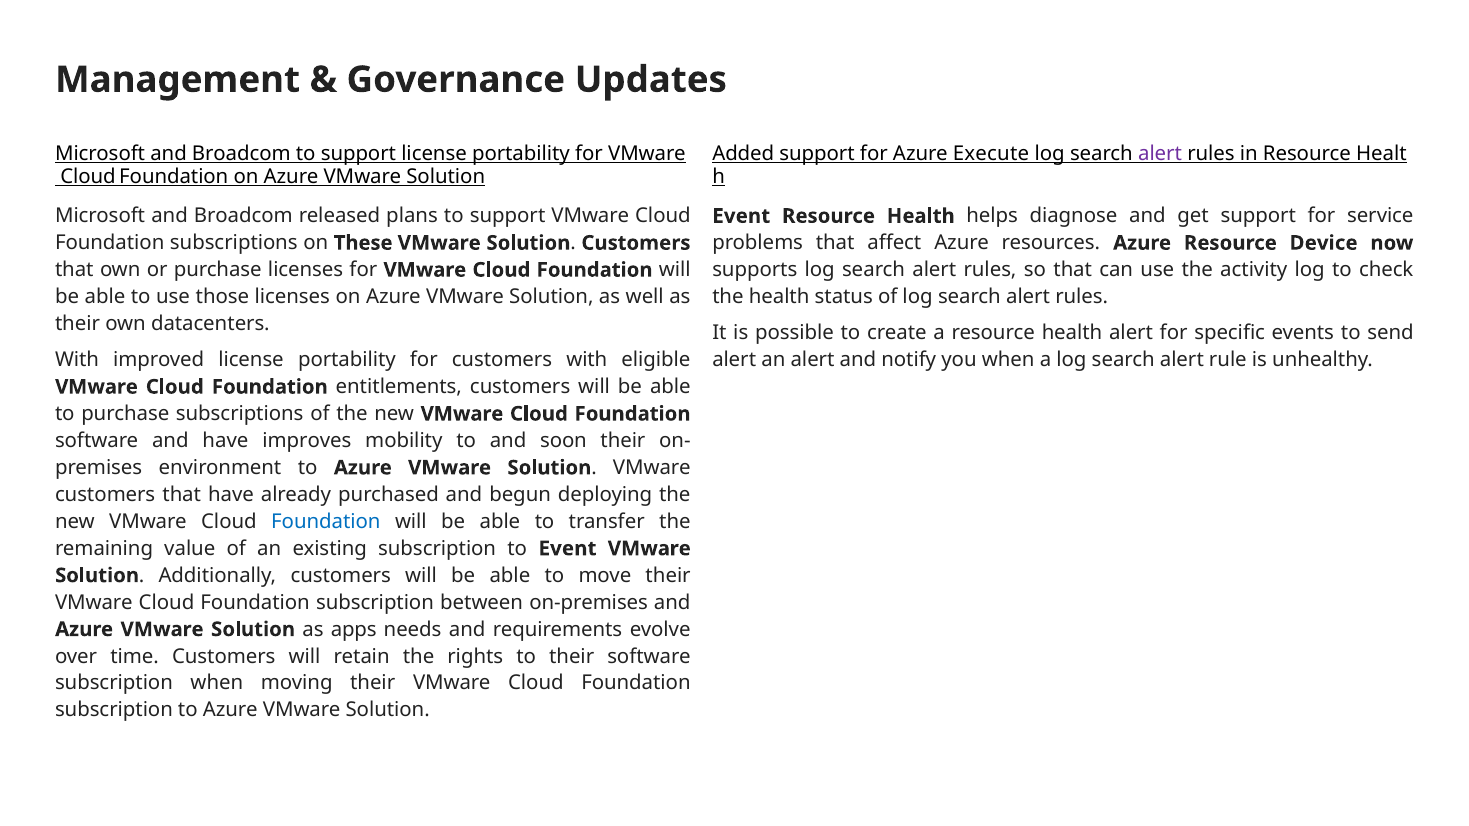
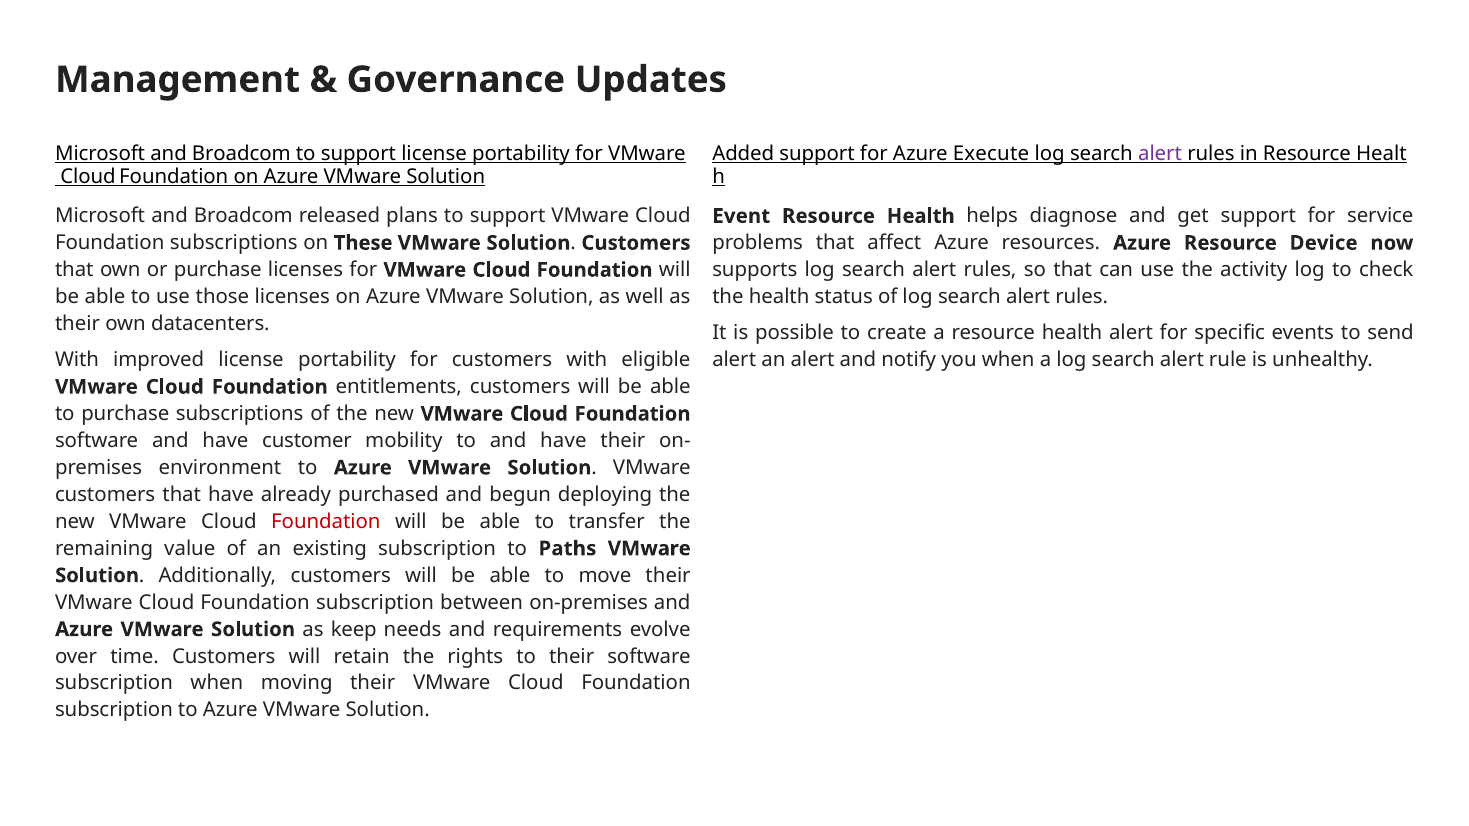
improves: improves -> customer
to and soon: soon -> have
Foundation at (326, 522) colour: blue -> red
to Event: Event -> Paths
apps: apps -> keep
